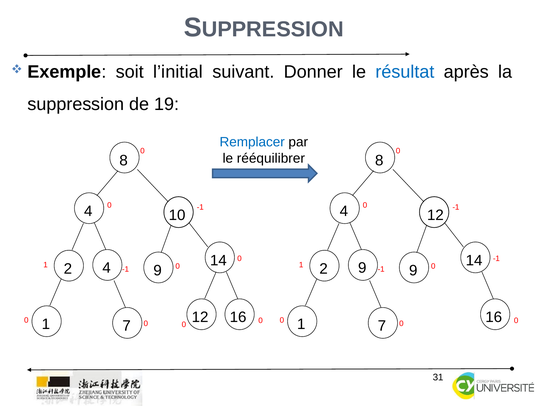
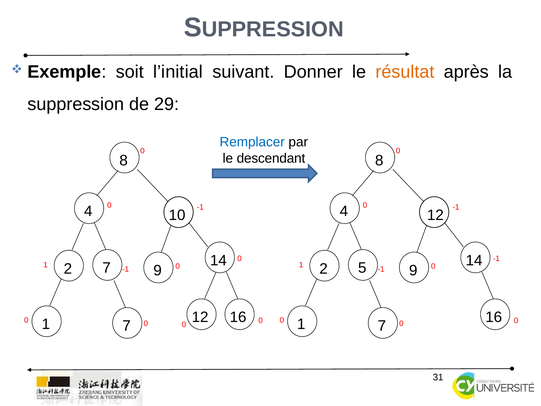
résultat colour: blue -> orange
19: 19 -> 29
rééquilibrer: rééquilibrer -> descendant
2 4: 4 -> 7
2 9: 9 -> 5
